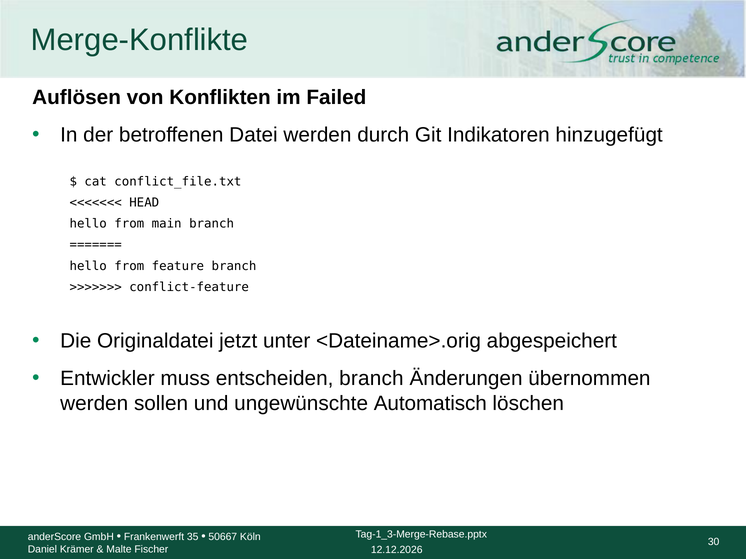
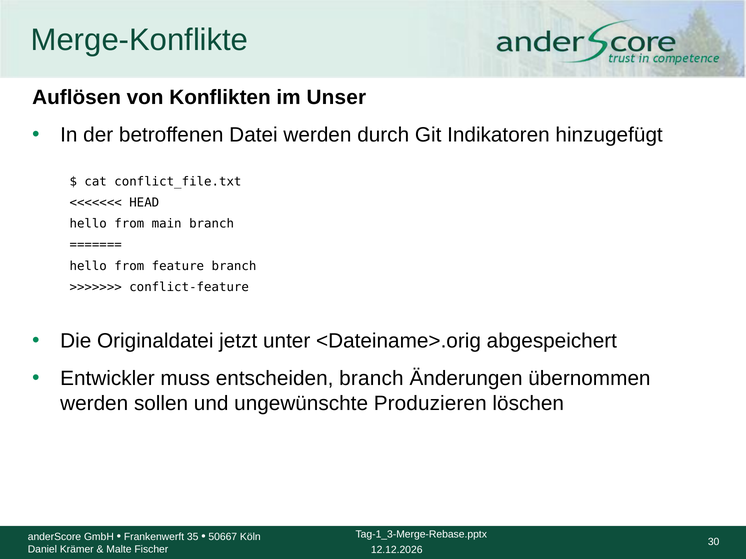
Failed: Failed -> Unser
Automatisch: Automatisch -> Produzieren
